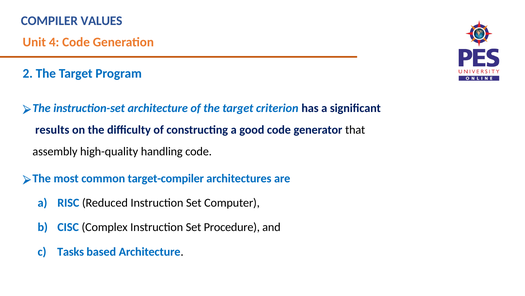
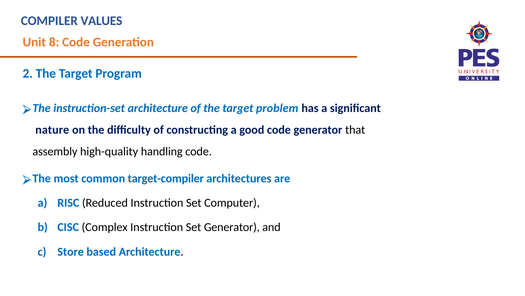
4: 4 -> 8
criterion: criterion -> problem
results: results -> nature
Set Procedure: Procedure -> Generator
Tasks: Tasks -> Store
